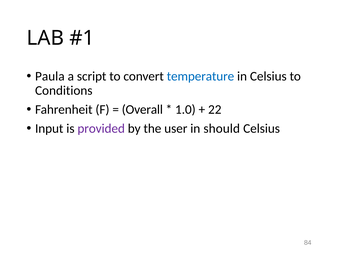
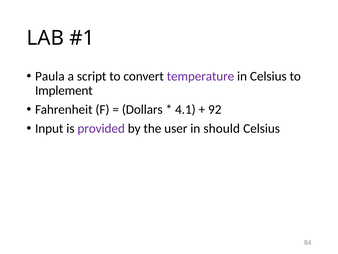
temperature colour: blue -> purple
Conditions: Conditions -> Implement
Overall: Overall -> Dollars
1.0: 1.0 -> 4.1
22: 22 -> 92
